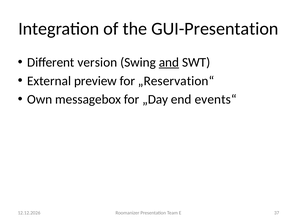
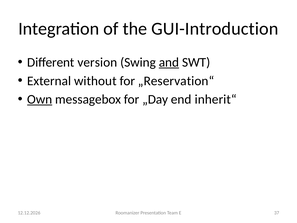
GUI-Presentation: GUI-Presentation -> GUI-Introduction
preview: preview -> without
Own underline: none -> present
events“: events“ -> inherit“
